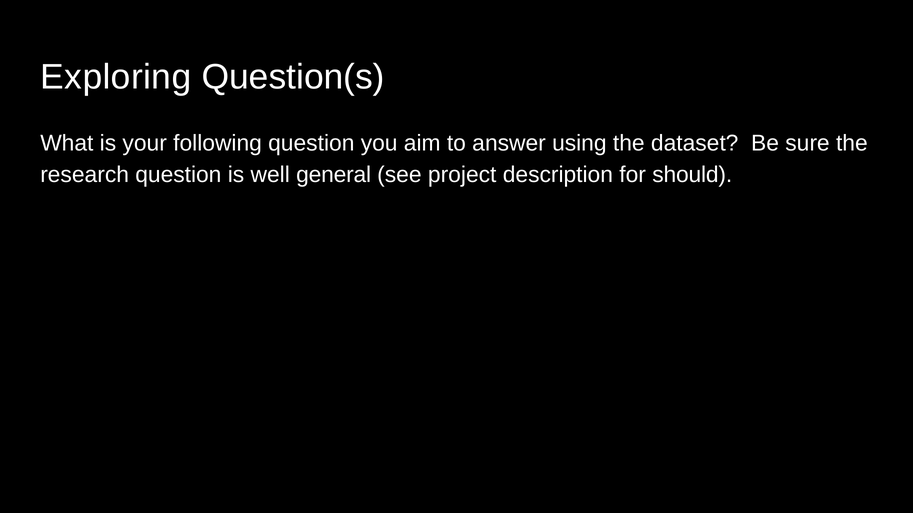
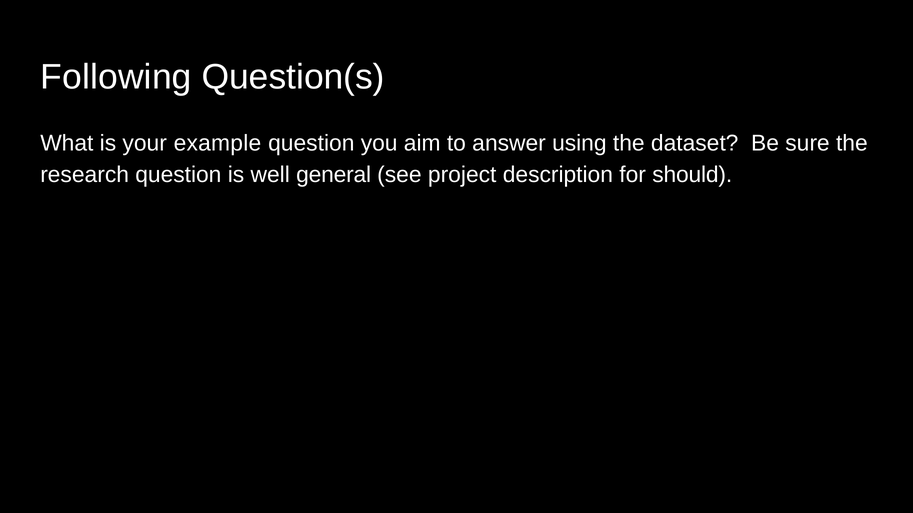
Exploring: Exploring -> Following
following: following -> example
